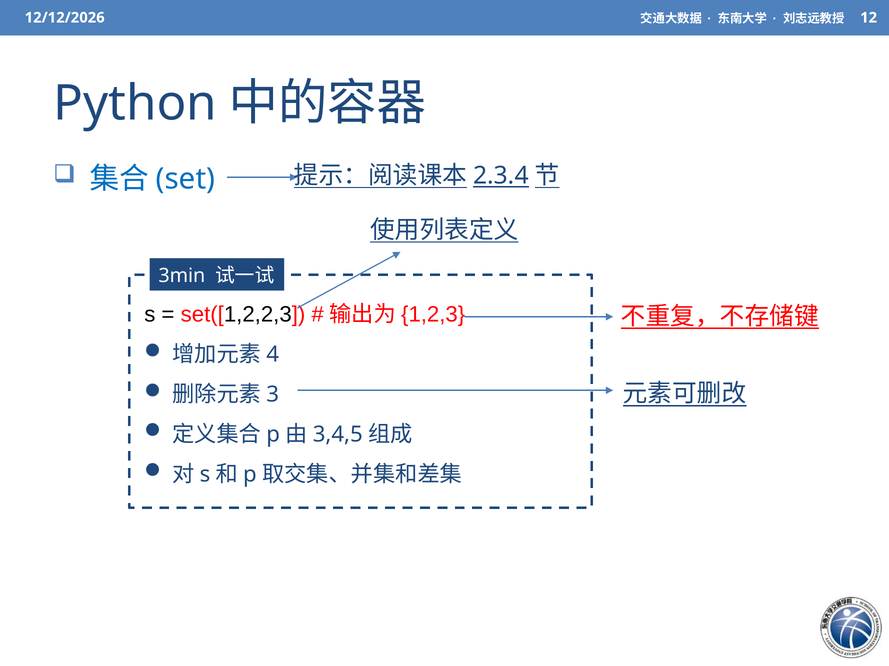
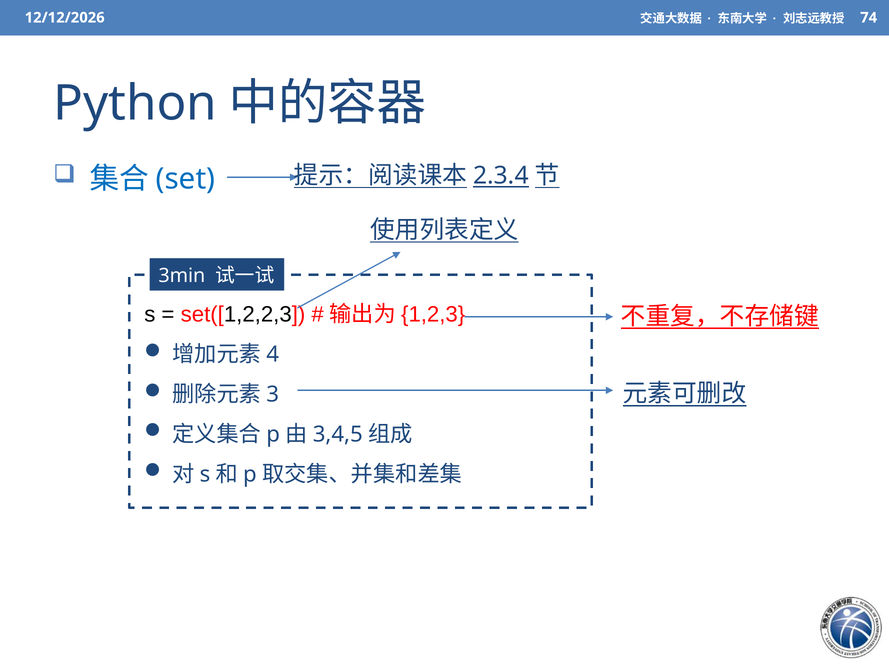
12: 12 -> 74
